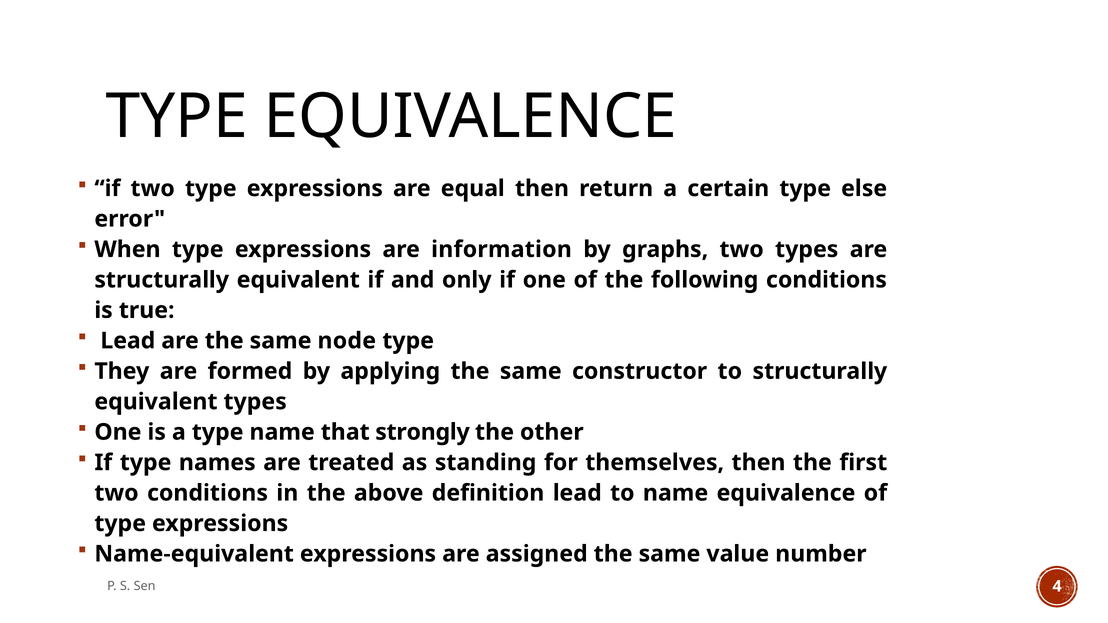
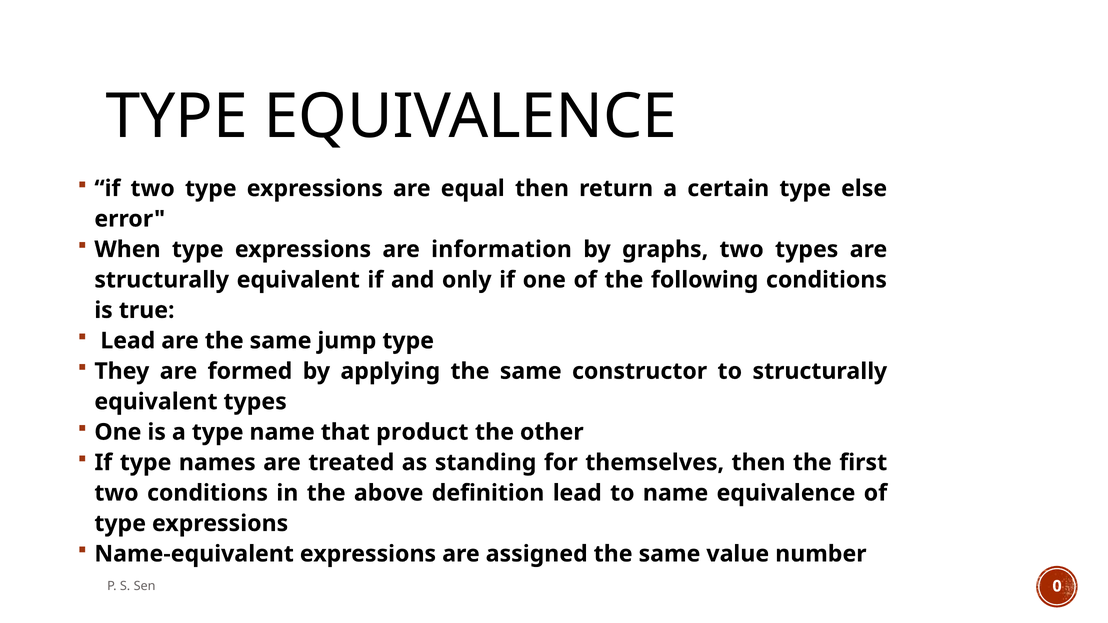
node: node -> jump
strongly: strongly -> product
4: 4 -> 0
